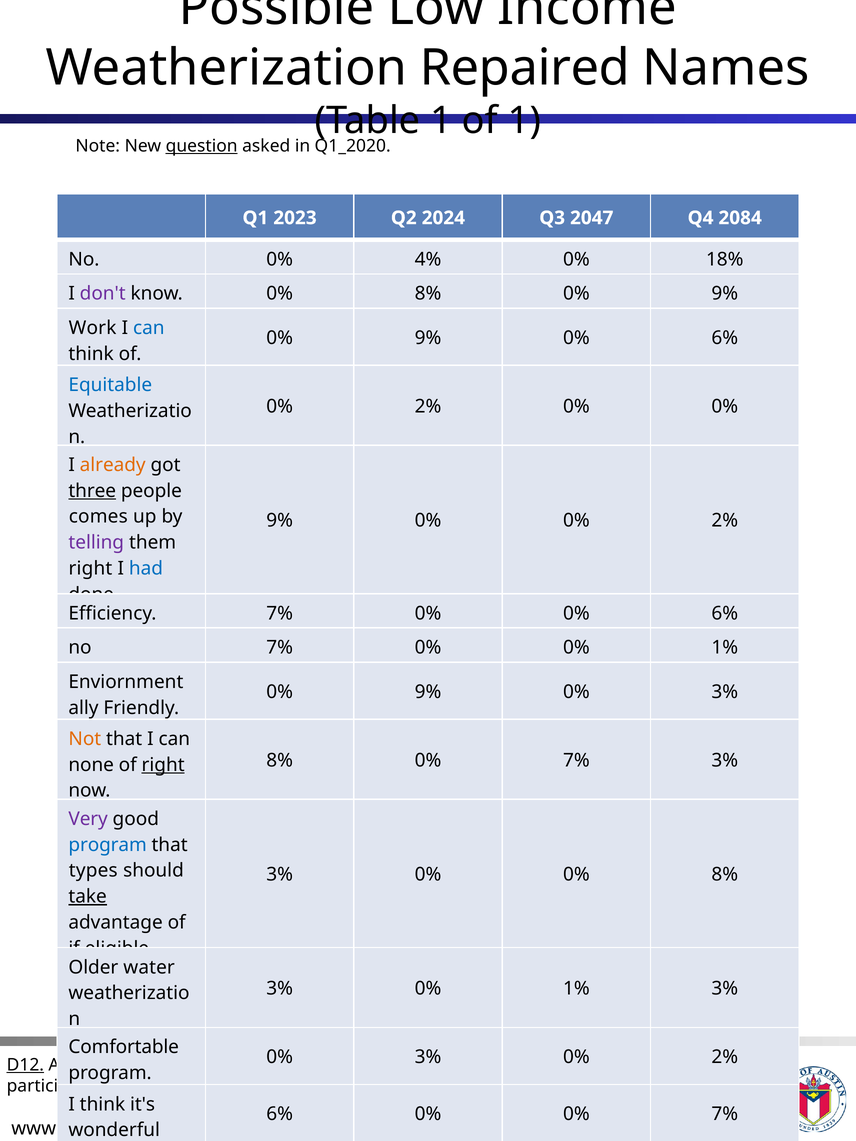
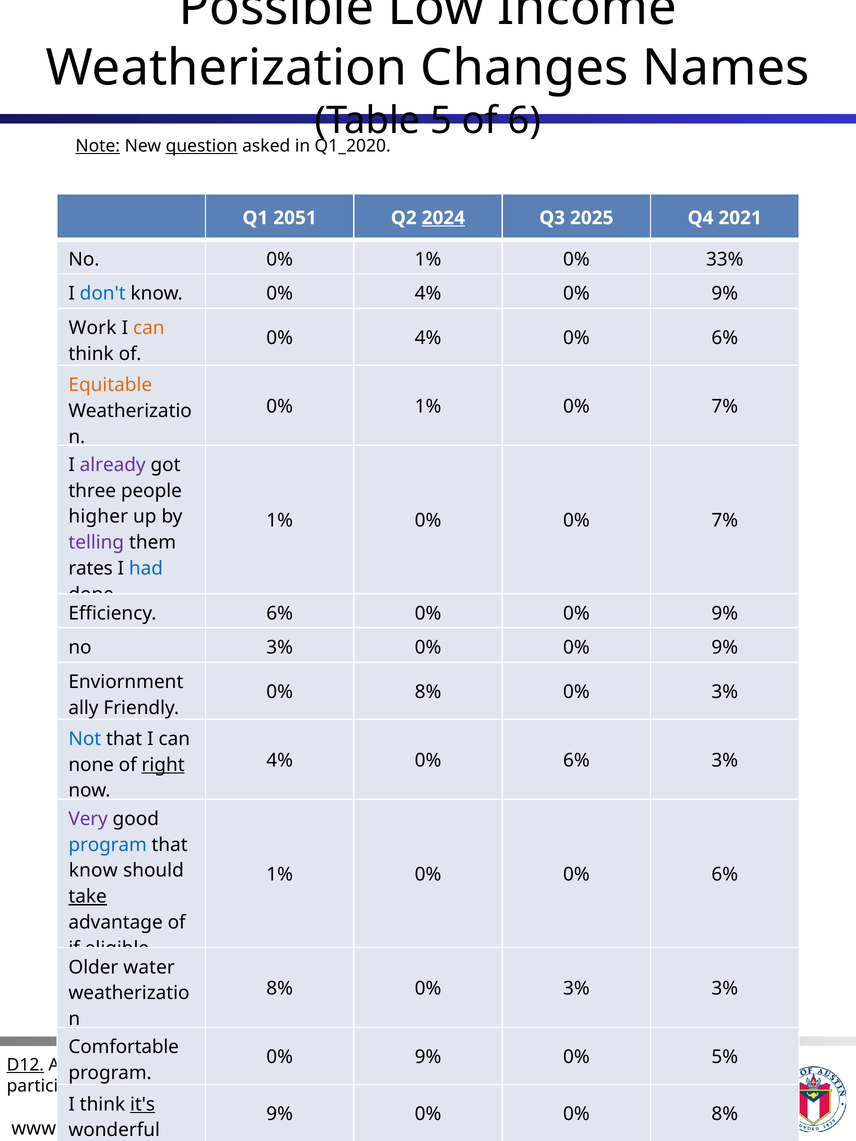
Repaired: Repaired -> Changes
1 at (441, 121): 1 -> 5
of 1: 1 -> 6
Note underline: none -> present
2023: 2023 -> 2051
2024 underline: none -> present
2047: 2047 -> 2025
2084: 2084 -> 2021
No 0% 4%: 4% -> 1%
0% 18%: 18% -> 33%
don't colour: purple -> blue
know 0% 8%: 8% -> 4%
can at (149, 328) colour: blue -> orange
9% at (428, 338): 9% -> 4%
Equitable colour: blue -> orange
2% at (428, 406): 2% -> 1%
0% at (725, 406): 0% -> 7%
already colour: orange -> purple
three underline: present -> none
comes at (98, 517): comes -> higher
9% at (280, 521): 9% -> 1%
0% 0% 2%: 2% -> 7%
right at (90, 569): right -> rates
Efficiency 7%: 7% -> 6%
6% at (725, 614): 6% -> 9%
no 7%: 7% -> 3%
1% at (725, 648): 1% -> 9%
9% at (428, 692): 9% -> 8%
Not at (85, 739) colour: orange -> blue
8% at (280, 761): 8% -> 4%
7% at (576, 761): 7% -> 6%
types at (93, 871): types -> know
3% at (280, 875): 3% -> 1%
0% 0% 8%: 8% -> 6%
3% at (280, 989): 3% -> 8%
1% at (576, 989): 1% -> 3%
3% at (428, 1057): 3% -> 9%
2% at (725, 1057): 2% -> 5%
it's at (143, 1105) underline: none -> present
6% at (280, 1115): 6% -> 9%
7% at (725, 1115): 7% -> 8%
